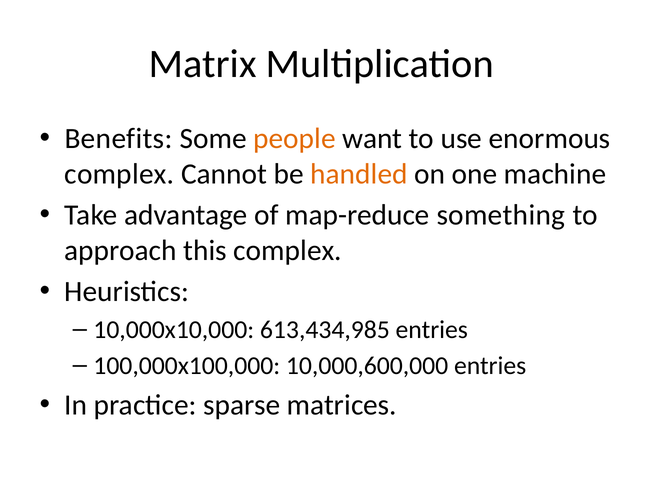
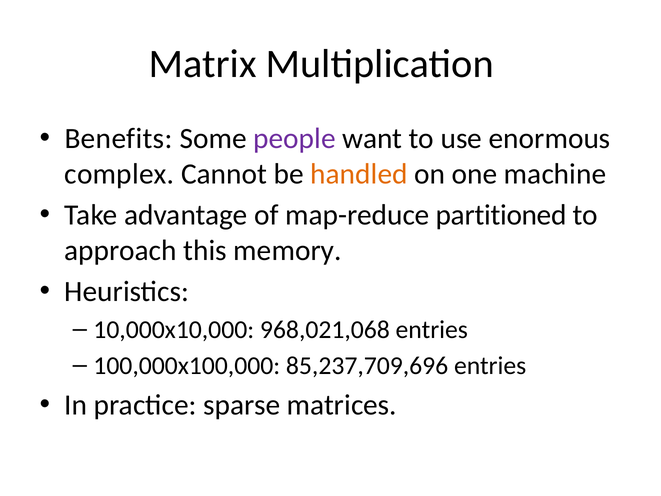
people colour: orange -> purple
something: something -> partitioned
this complex: complex -> memory
613,434,985: 613,434,985 -> 968,021,068
10,000,600,000: 10,000,600,000 -> 85,237,709,696
